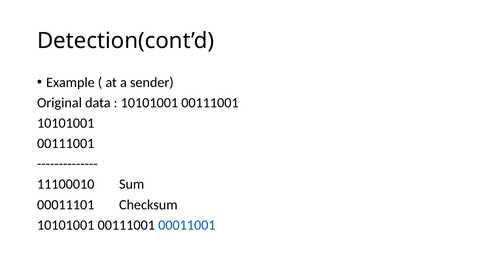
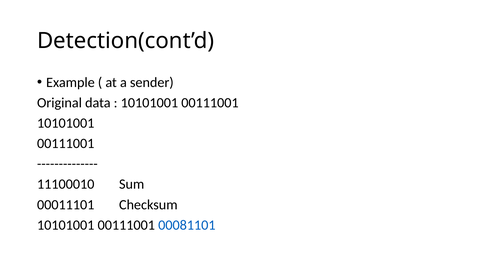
00011001: 00011001 -> 00081101
